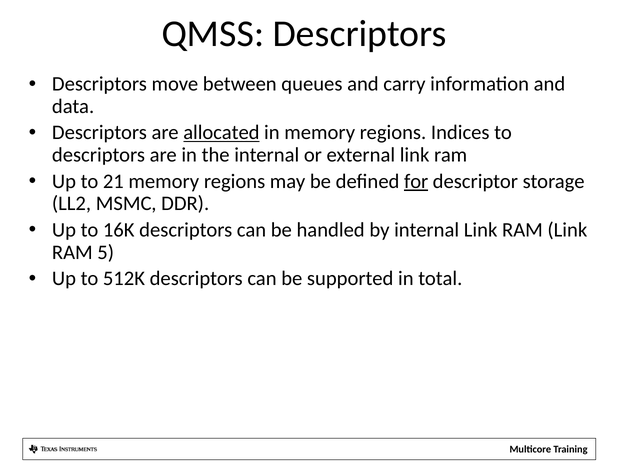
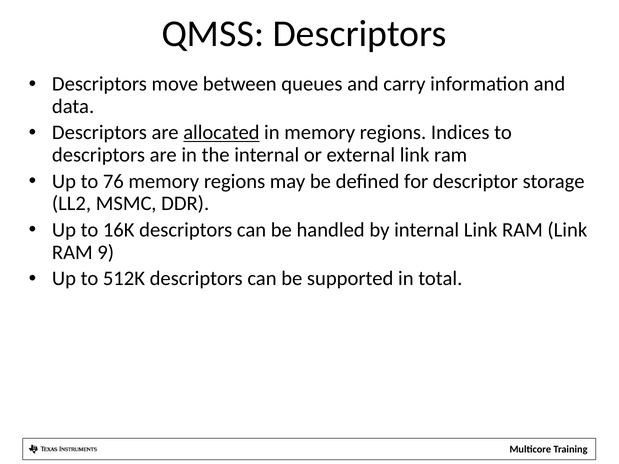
21: 21 -> 76
for underline: present -> none
5: 5 -> 9
